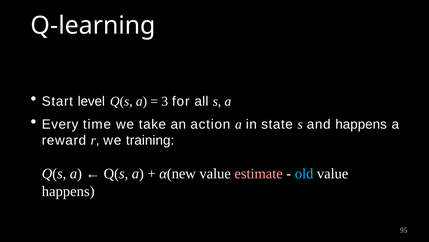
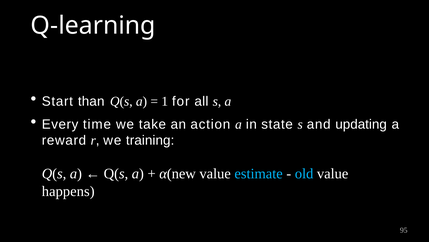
level: level -> than
3: 3 -> 1
and happens: happens -> updating
estimate colour: pink -> light blue
